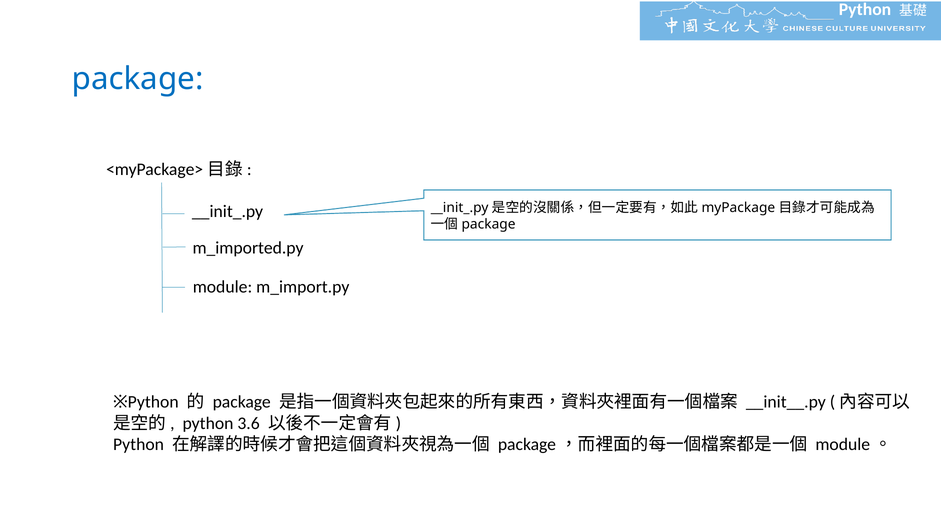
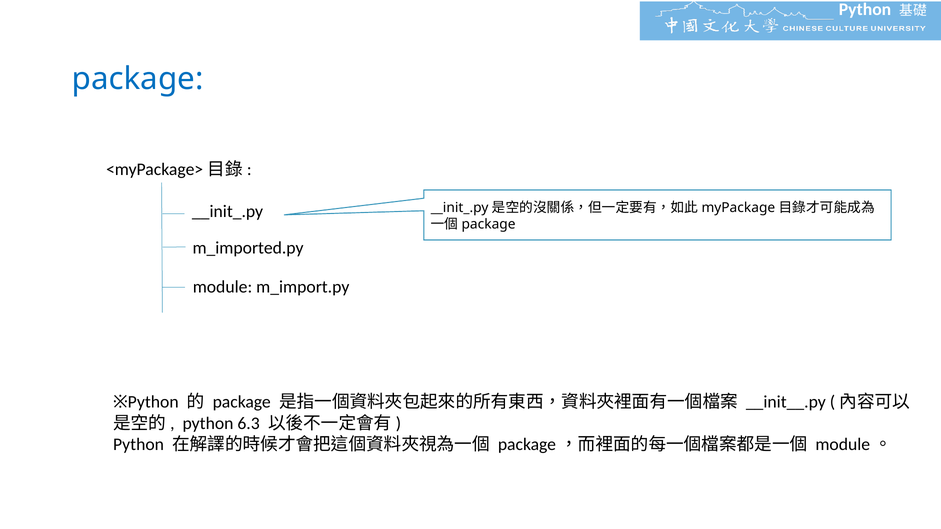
3.6: 3.6 -> 6.3
